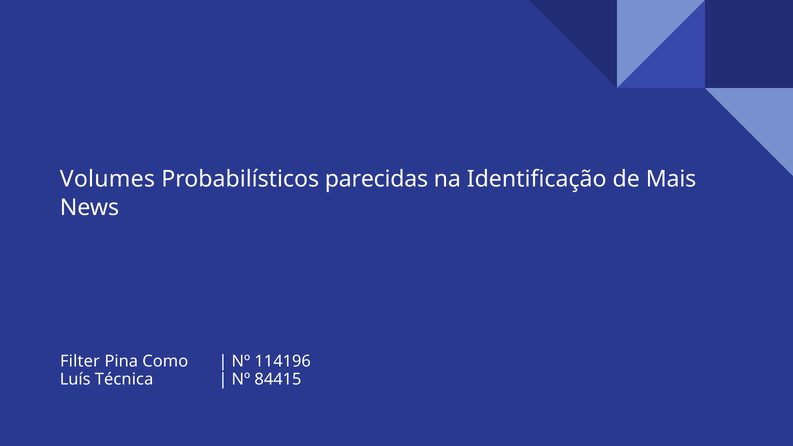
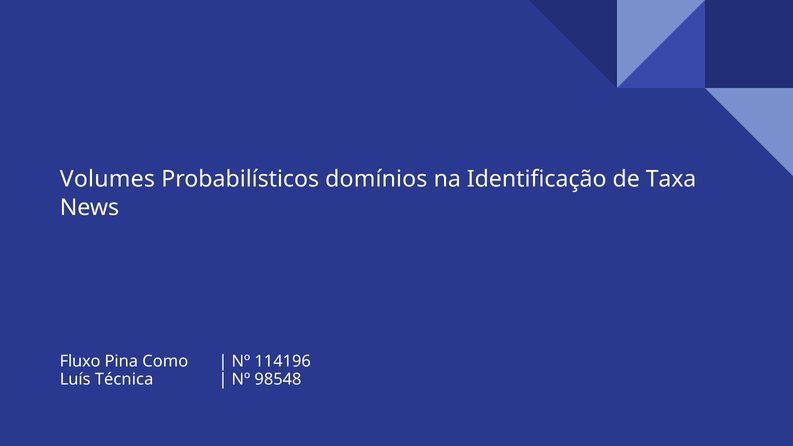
parecidas: parecidas -> domínios
Mais: Mais -> Taxa
Filter: Filter -> Fluxo
84415: 84415 -> 98548
